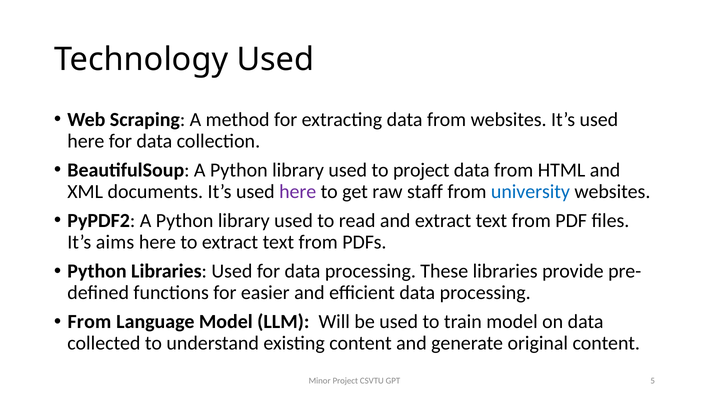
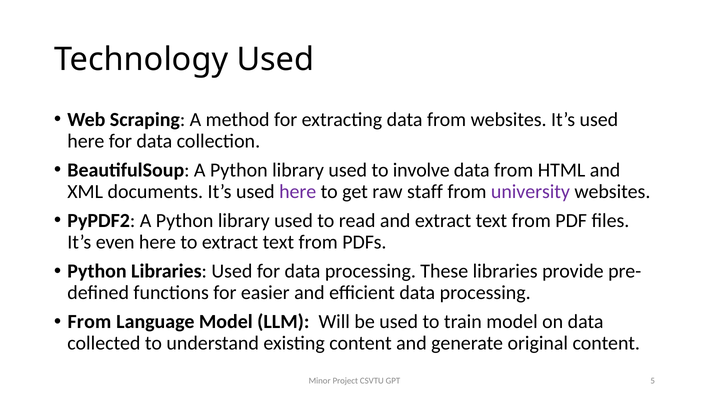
to project: project -> involve
university colour: blue -> purple
aims: aims -> even
